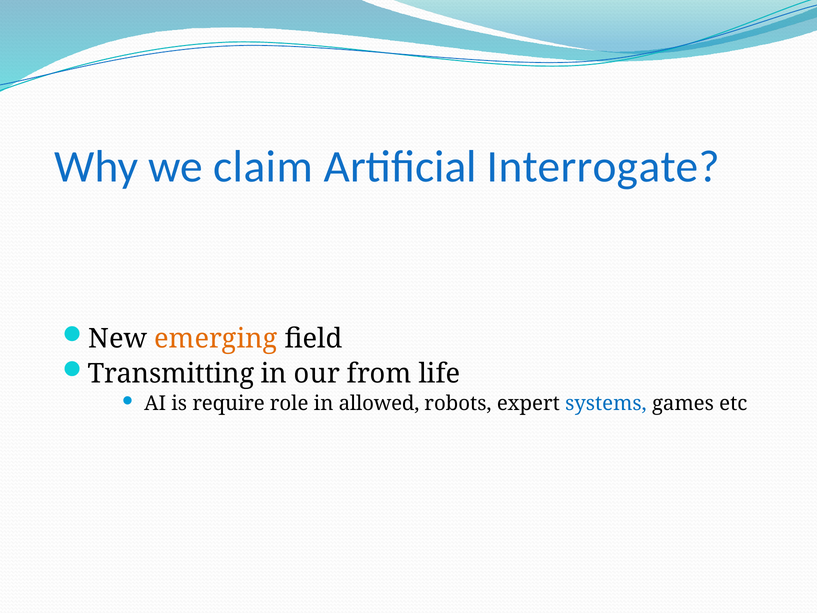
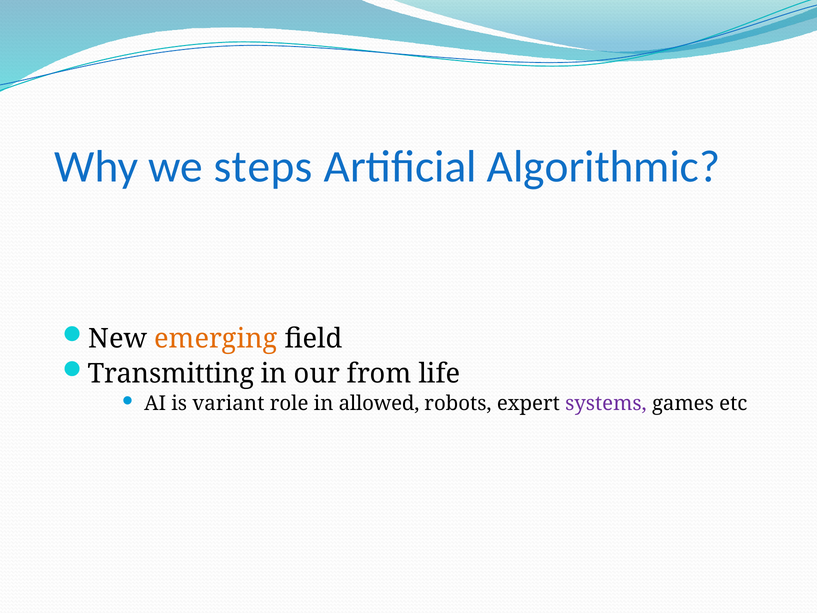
claim: claim -> steps
Interrogate: Interrogate -> Algorithmic
require: require -> variant
systems colour: blue -> purple
